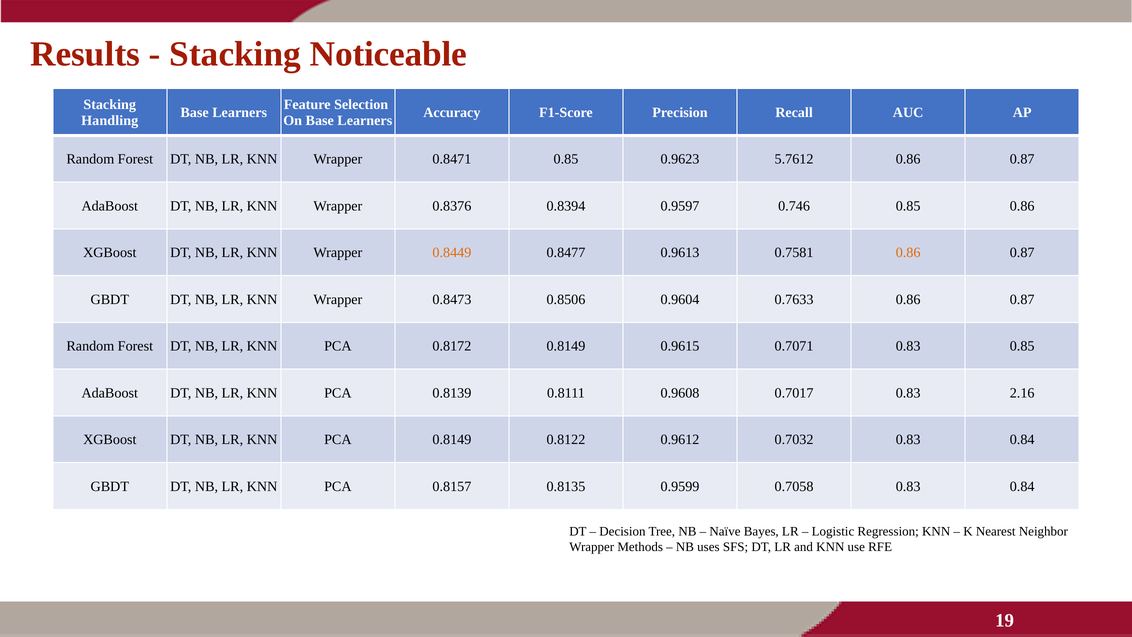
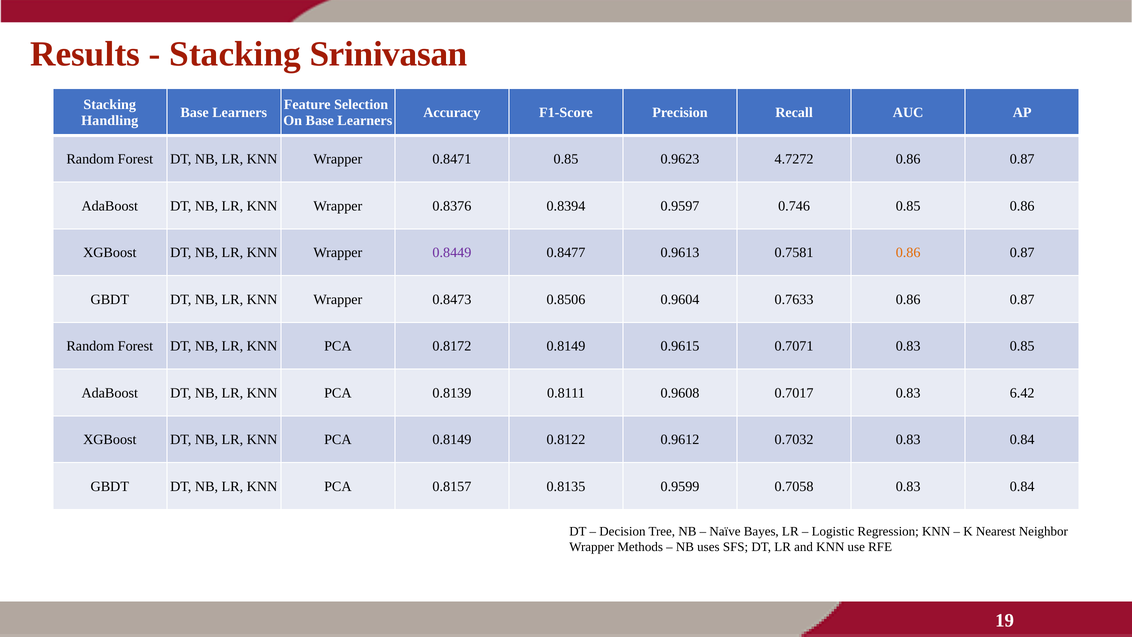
Noticeable: Noticeable -> Srinivasan
5.7612: 5.7612 -> 4.7272
0.8449 colour: orange -> purple
2.16: 2.16 -> 6.42
